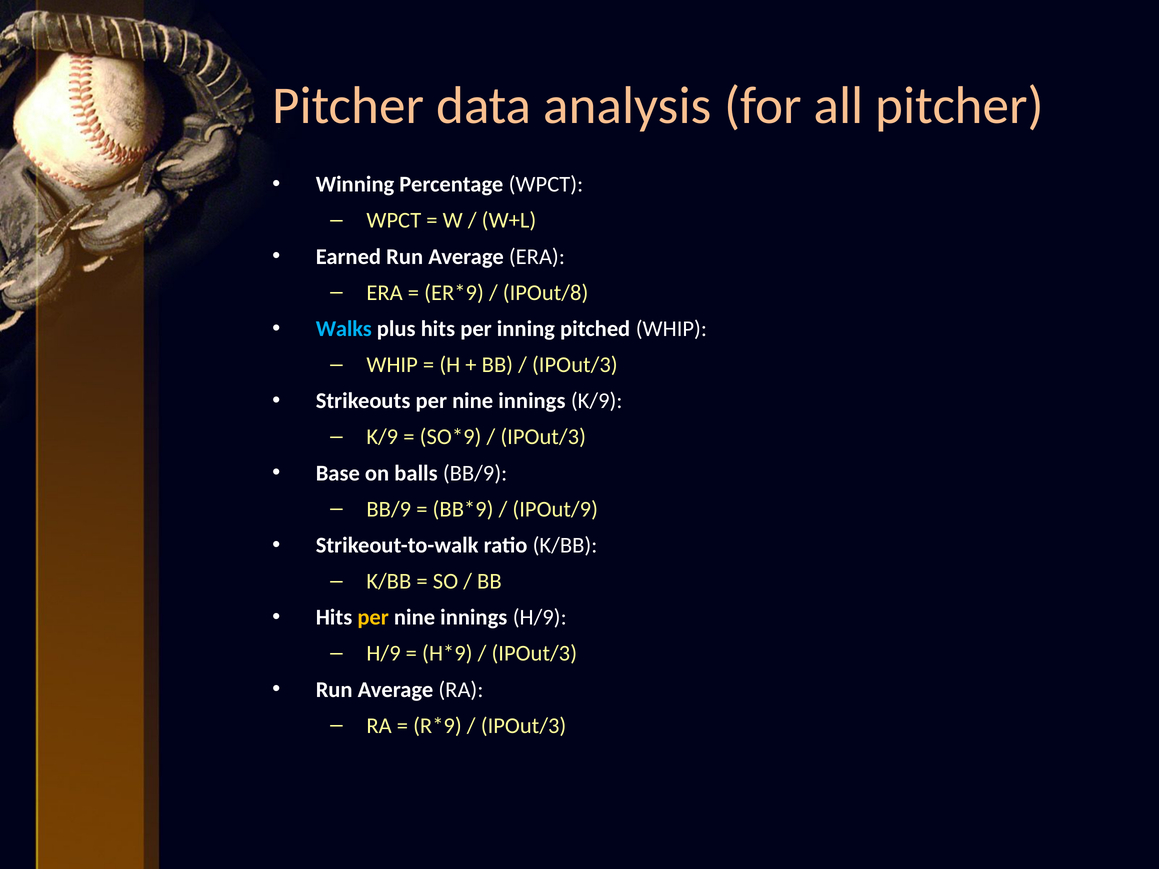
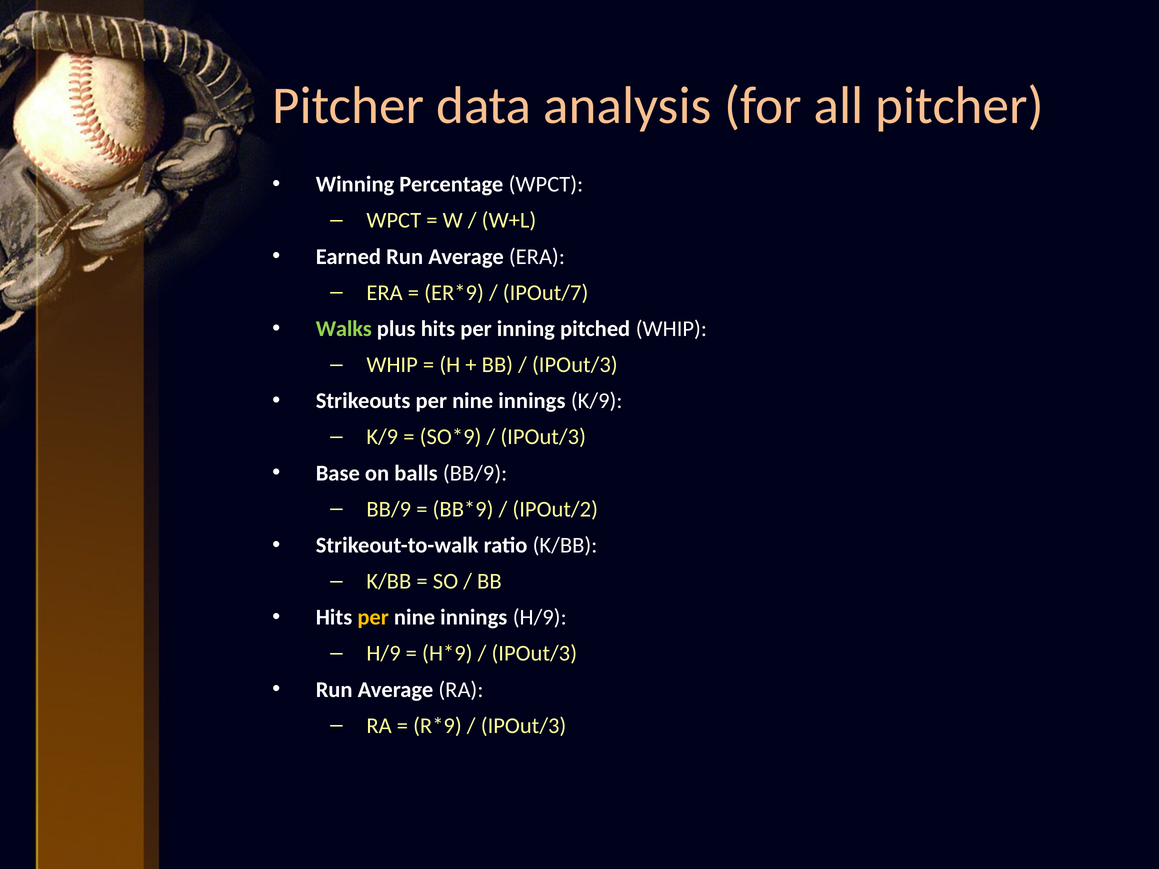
IPOut/8: IPOut/8 -> IPOut/7
Walks colour: light blue -> light green
IPOut/9: IPOut/9 -> IPOut/2
